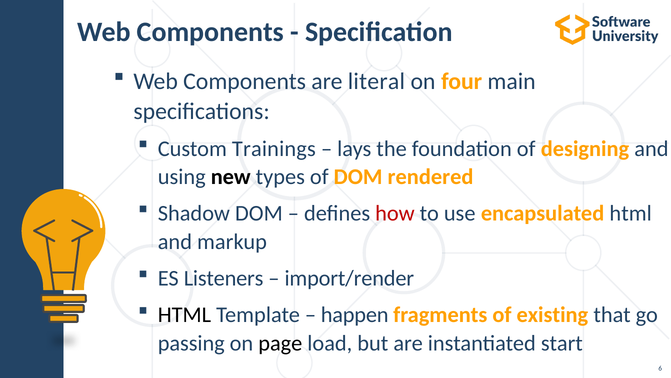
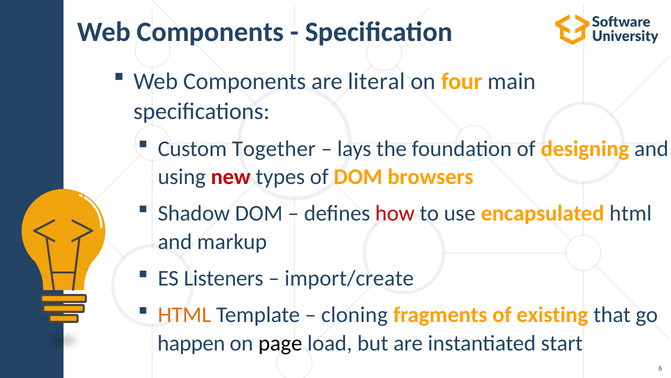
Trainings: Trainings -> Together
new colour: black -> red
rendered: rendered -> browsers
import/render: import/render -> import/create
HTML at (184, 315) colour: black -> orange
happen: happen -> cloning
passing: passing -> happen
